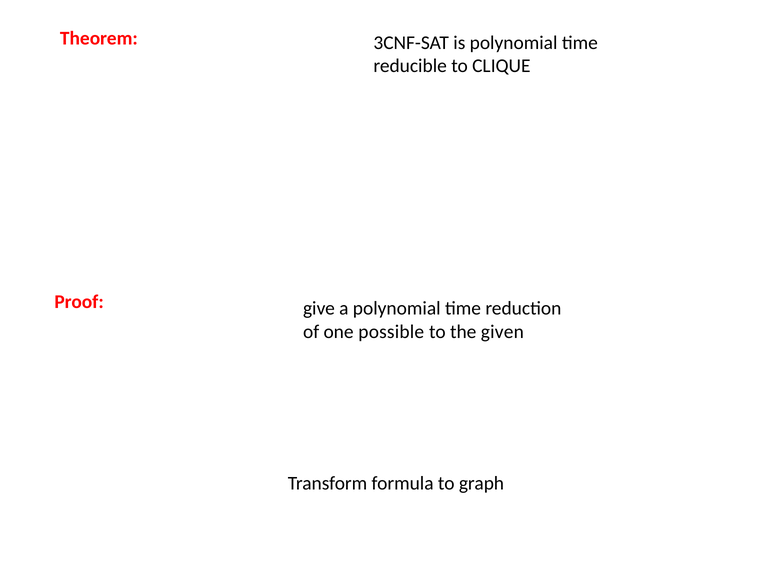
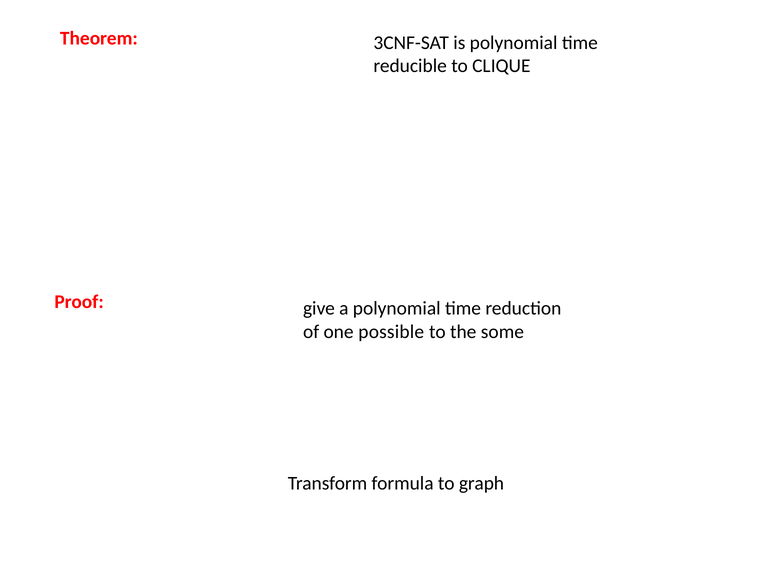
given: given -> some
